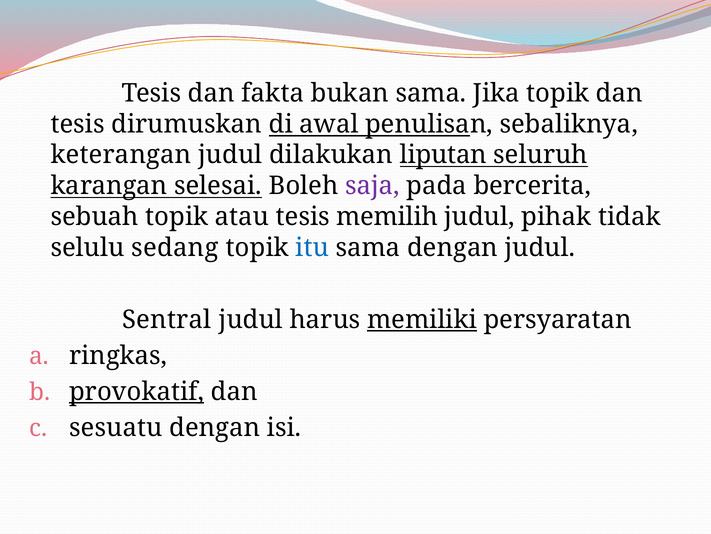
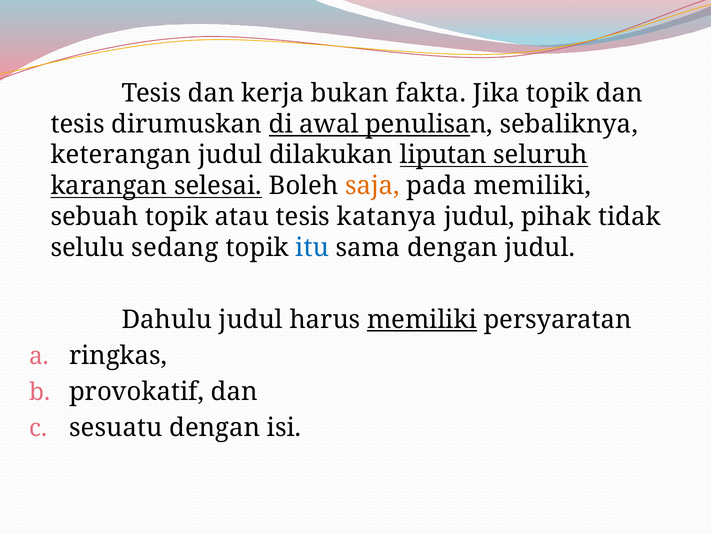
fakta: fakta -> kerja
bukan sama: sama -> fakta
saja colour: purple -> orange
pada bercerita: bercerita -> memiliki
memilih: memilih -> katanya
Sentral: Sentral -> Dahulu
provokatif underline: present -> none
